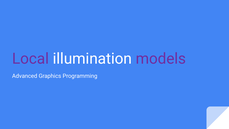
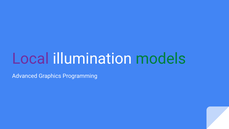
models colour: purple -> green
